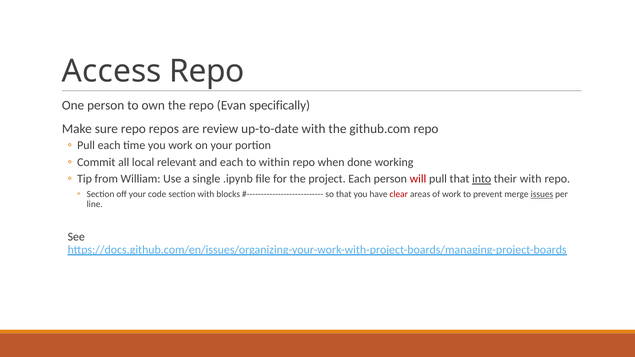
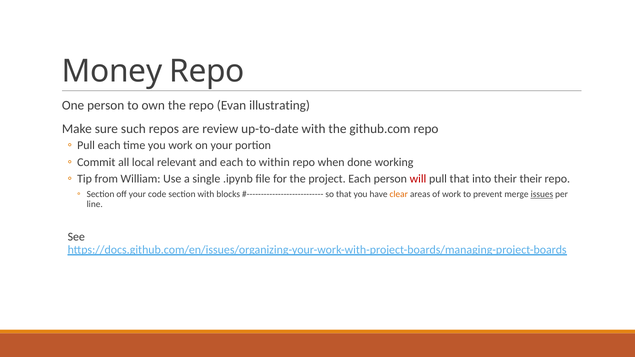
Access: Access -> Money
specifically: specifically -> illustrating
sure repo: repo -> such
into underline: present -> none
their with: with -> their
clear colour: red -> orange
